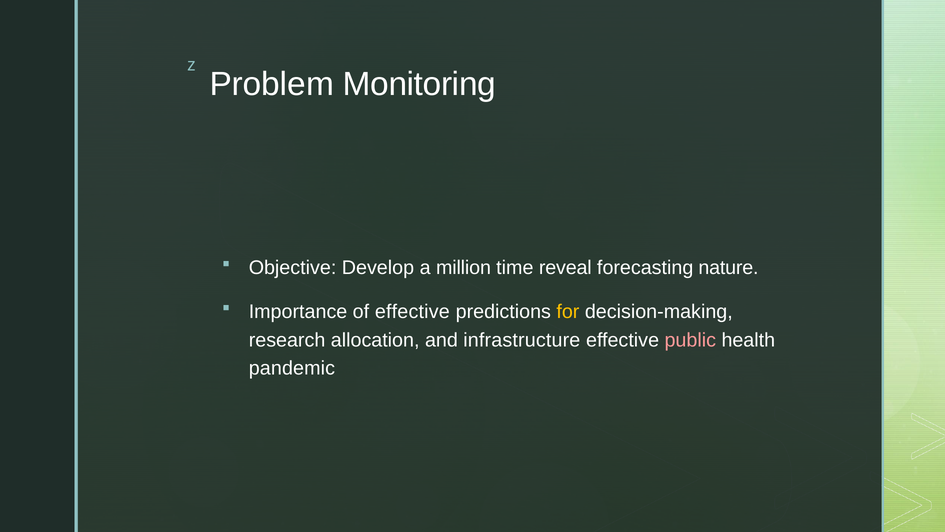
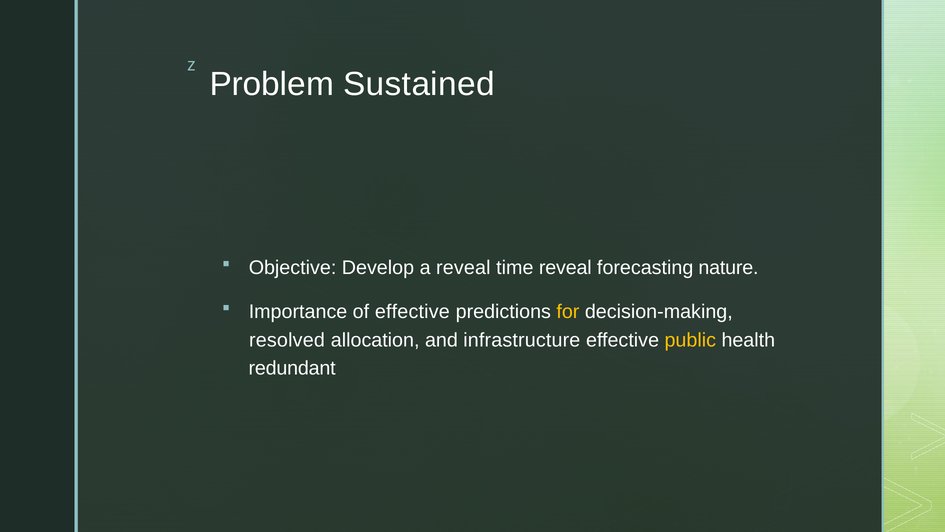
Monitoring: Monitoring -> Sustained
a million: million -> reveal
research: research -> resolved
public colour: pink -> yellow
pandemic: pandemic -> redundant
